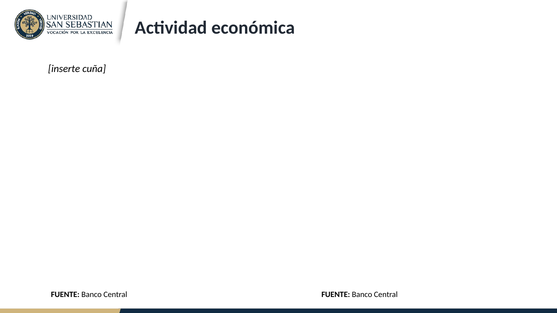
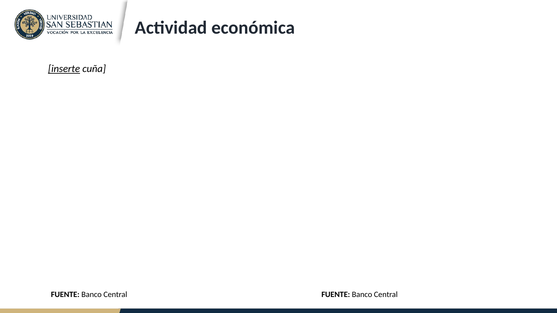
inserte underline: none -> present
